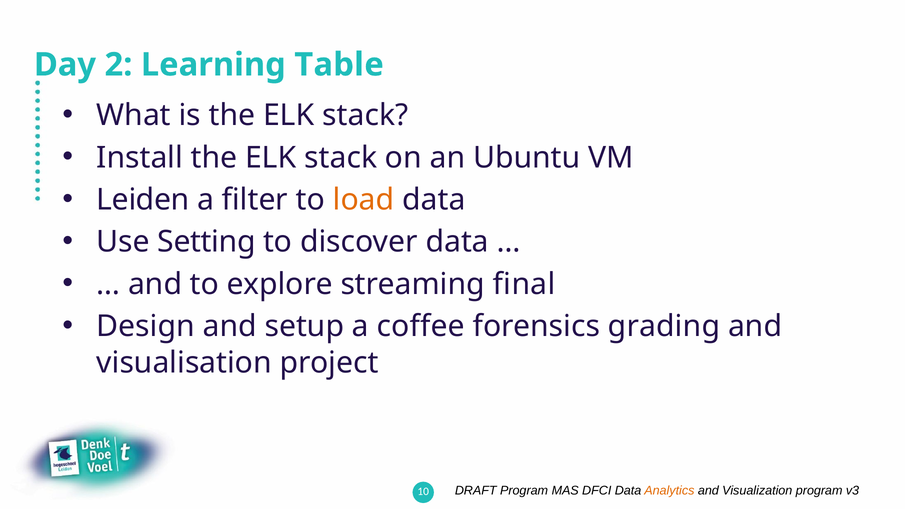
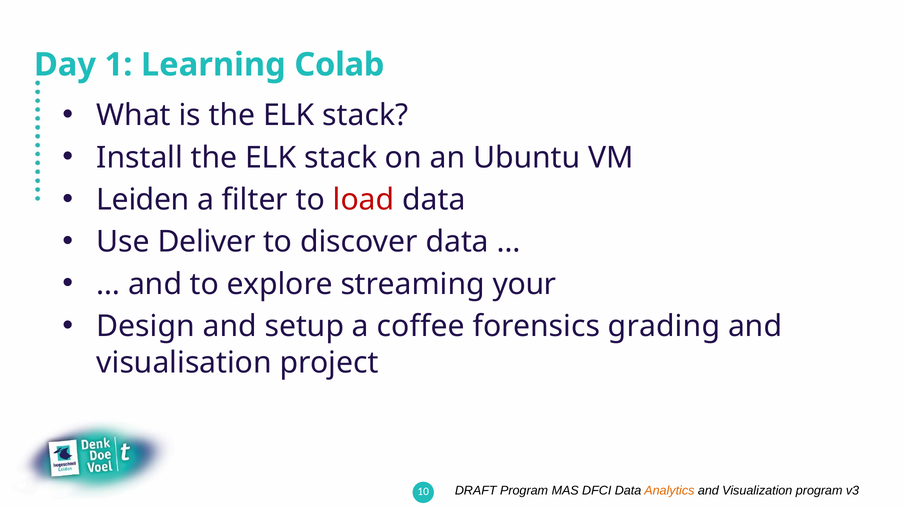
2: 2 -> 1
Table: Table -> Colab
load colour: orange -> red
Setting: Setting -> Deliver
final: final -> your
